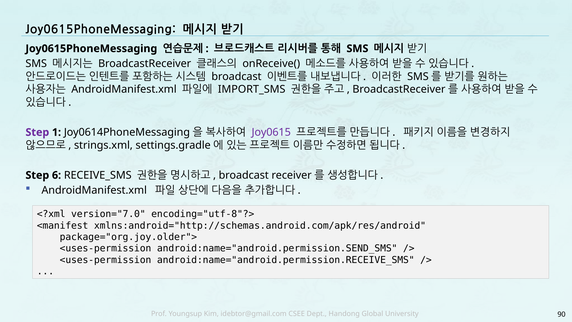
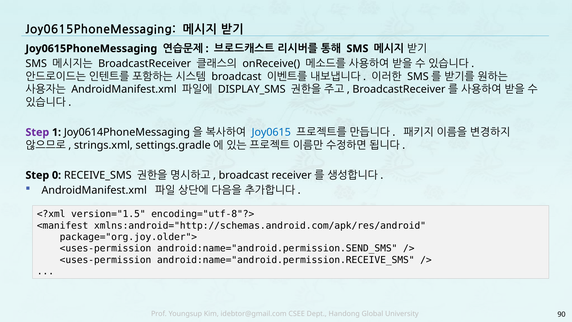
IMPORT_SMS: IMPORT_SMS -> DISPLAY_SMS
Joy0615 colour: purple -> blue
6: 6 -> 0
version="7.0: version="7.0 -> version="1.5
